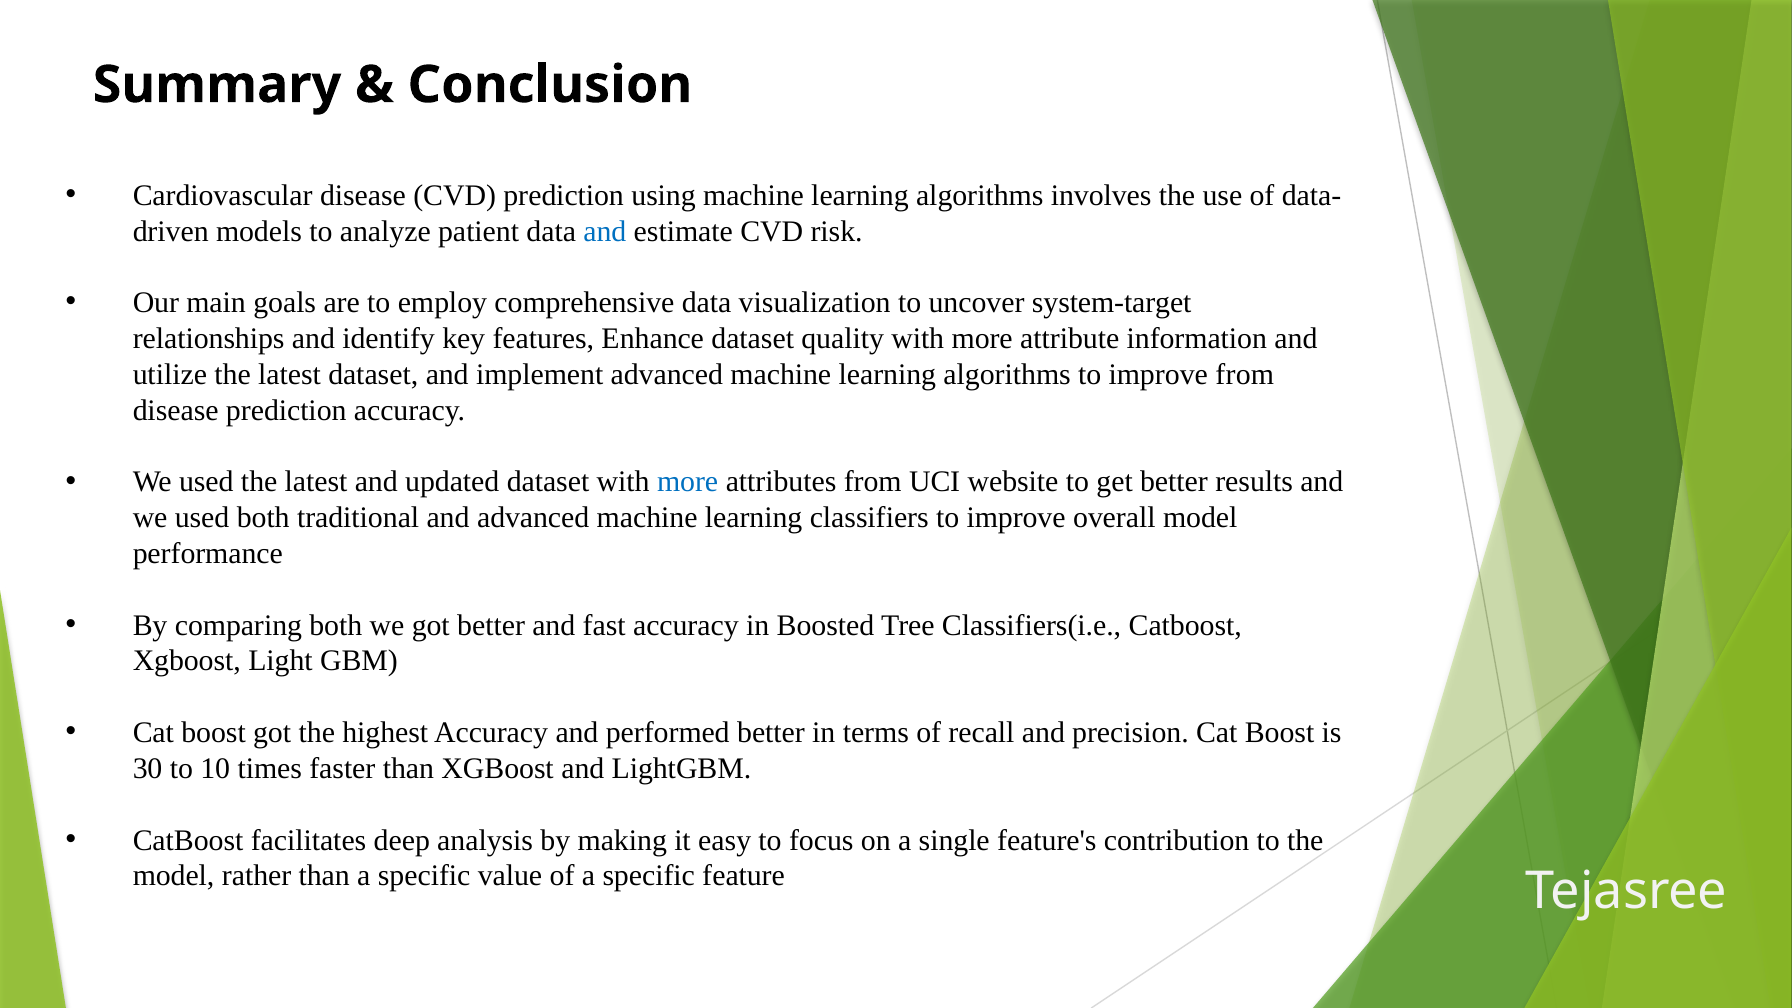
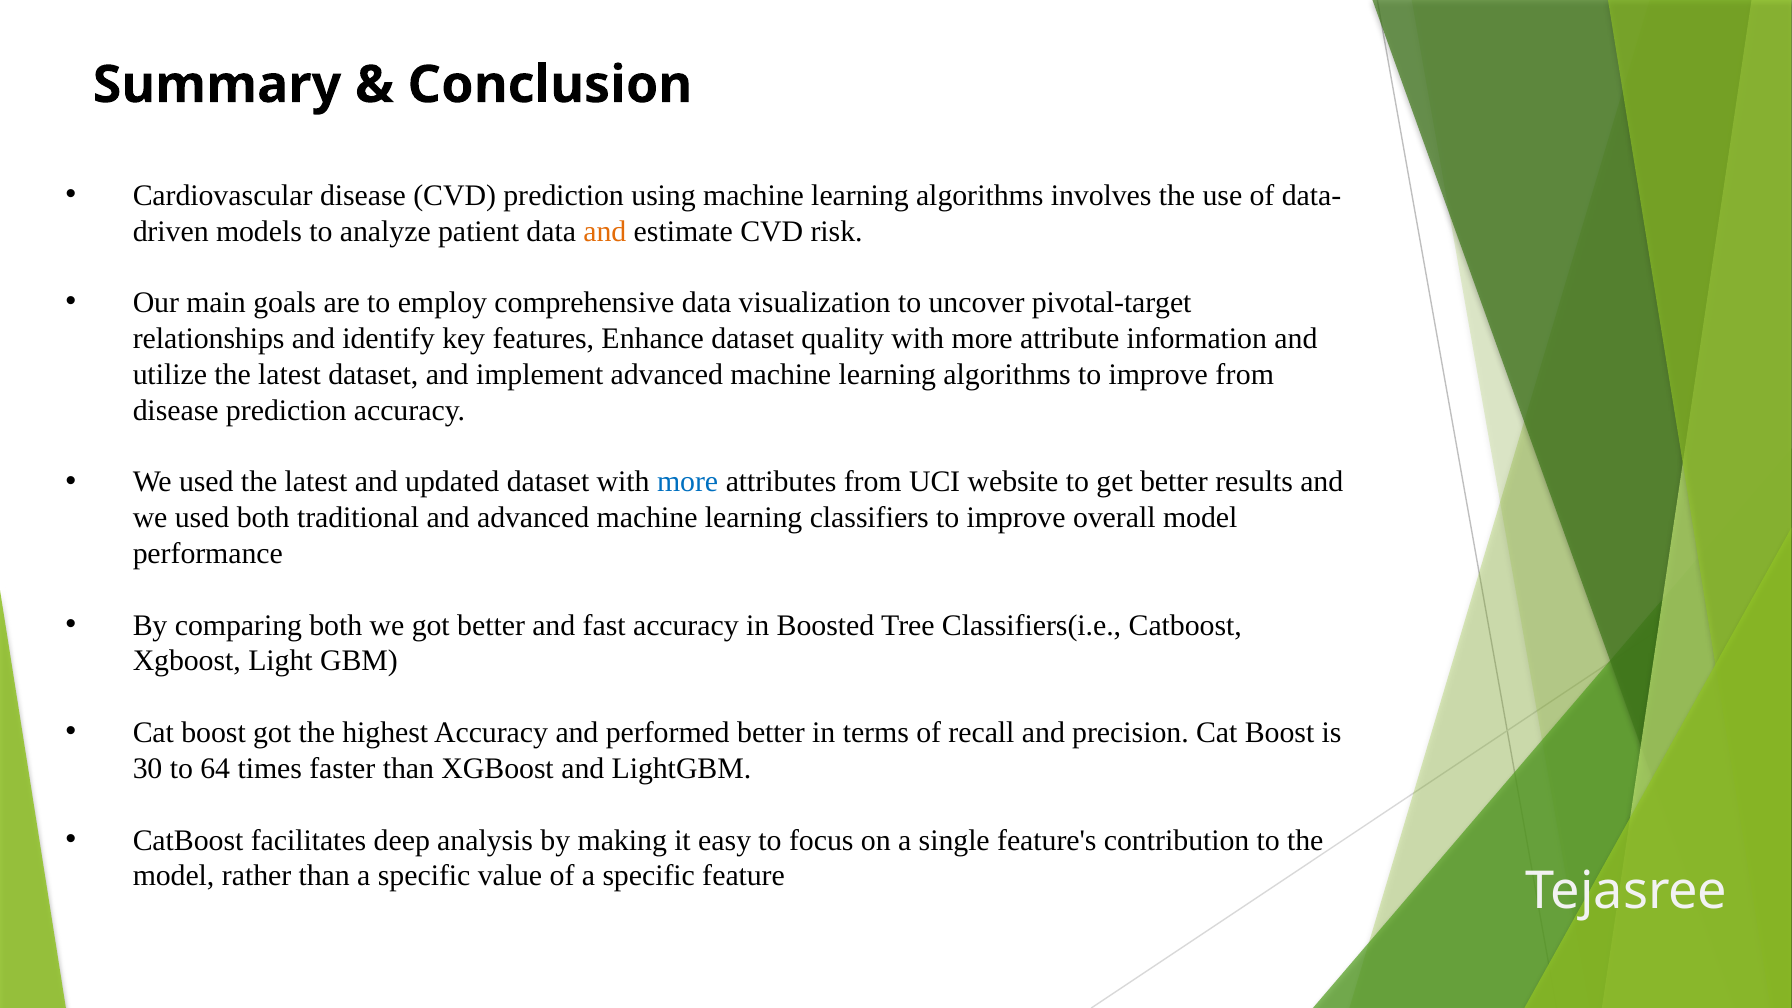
and at (605, 231) colour: blue -> orange
system-target: system-target -> pivotal-target
10: 10 -> 64
